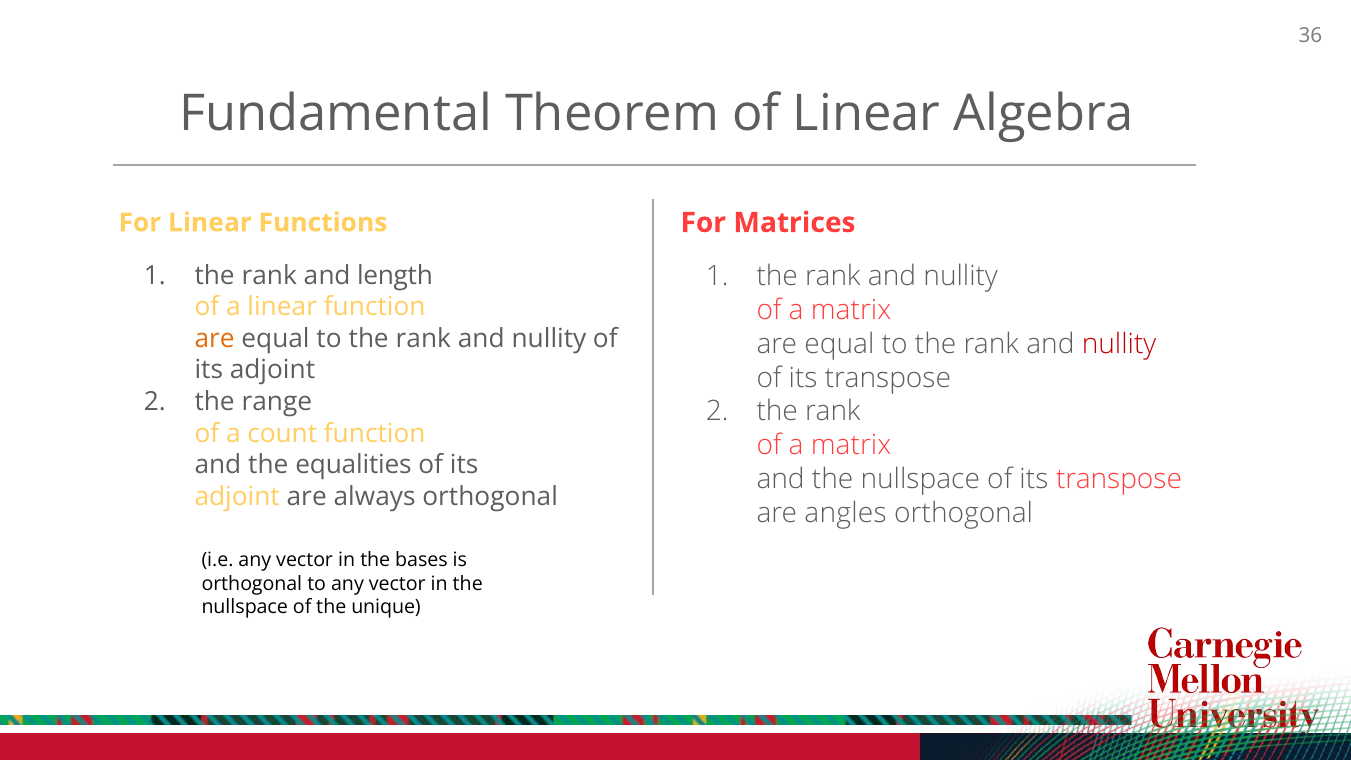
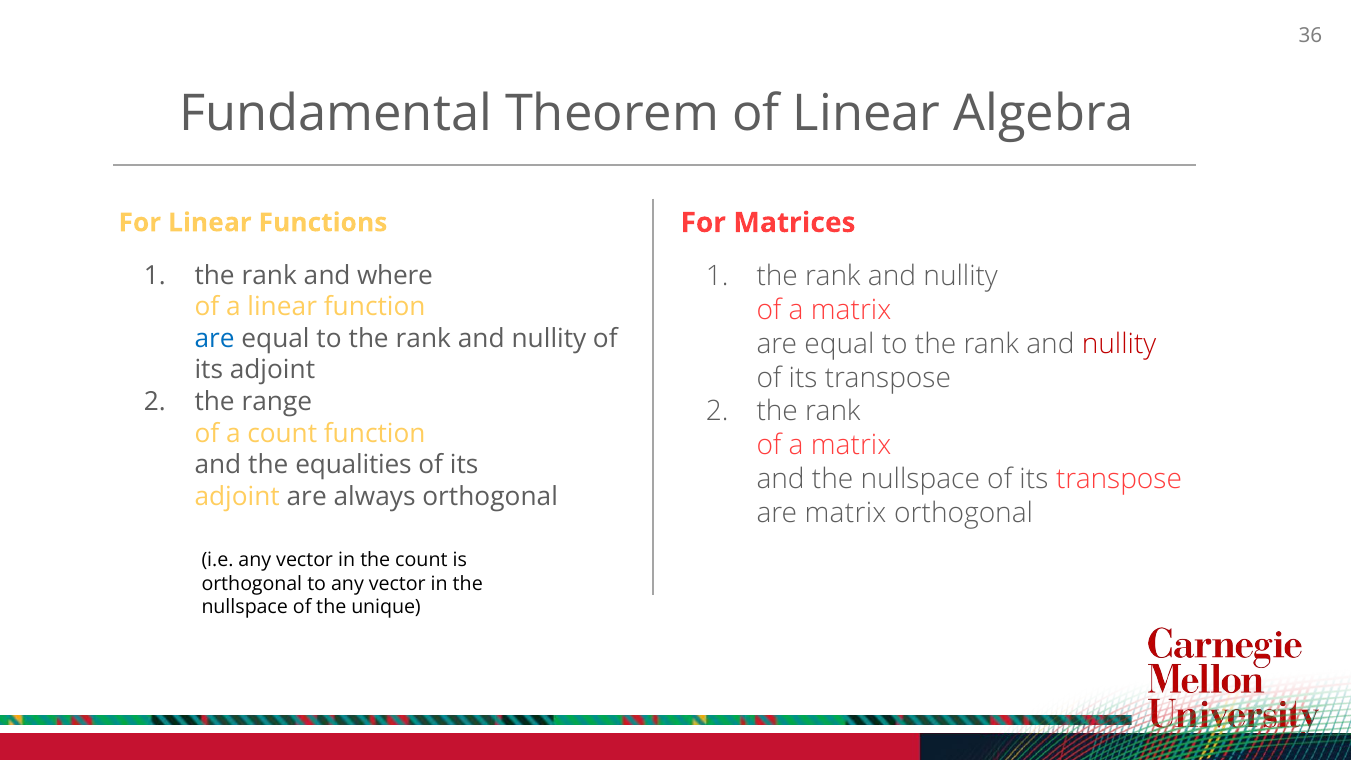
length: length -> where
are at (215, 339) colour: orange -> blue
are angles: angles -> matrix
the bases: bases -> count
